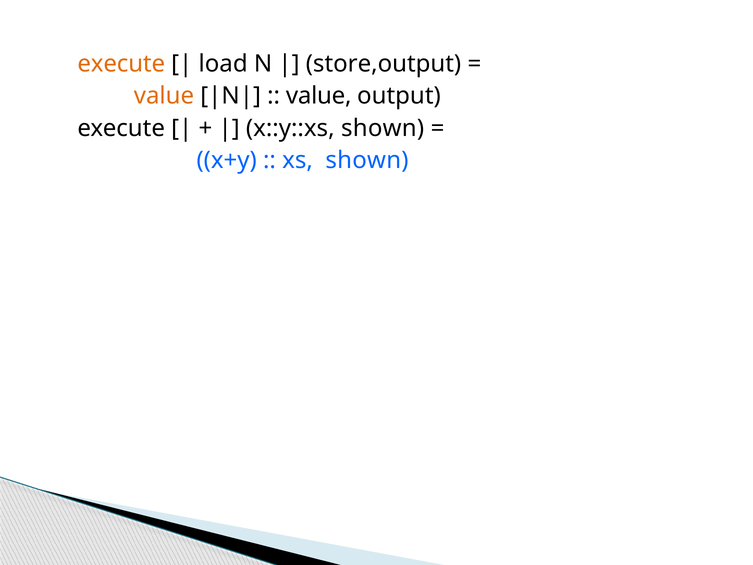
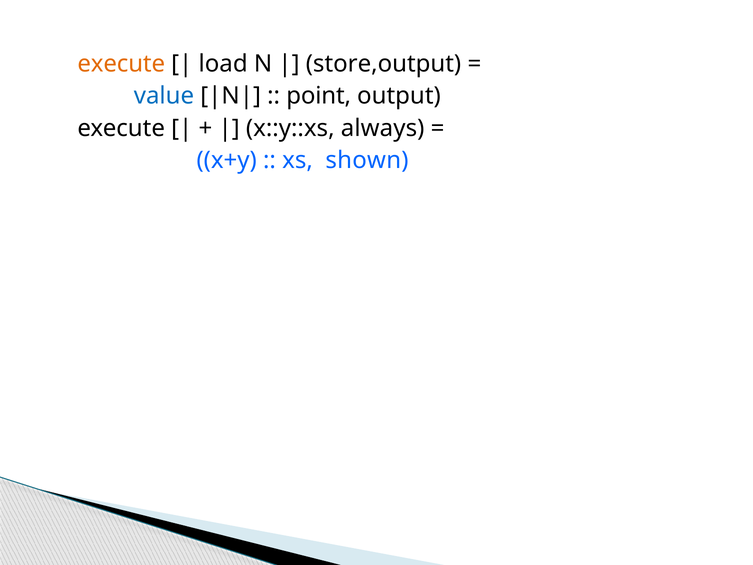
value at (164, 96) colour: orange -> blue
value at (319, 96): value -> point
x::y::xs shown: shown -> always
